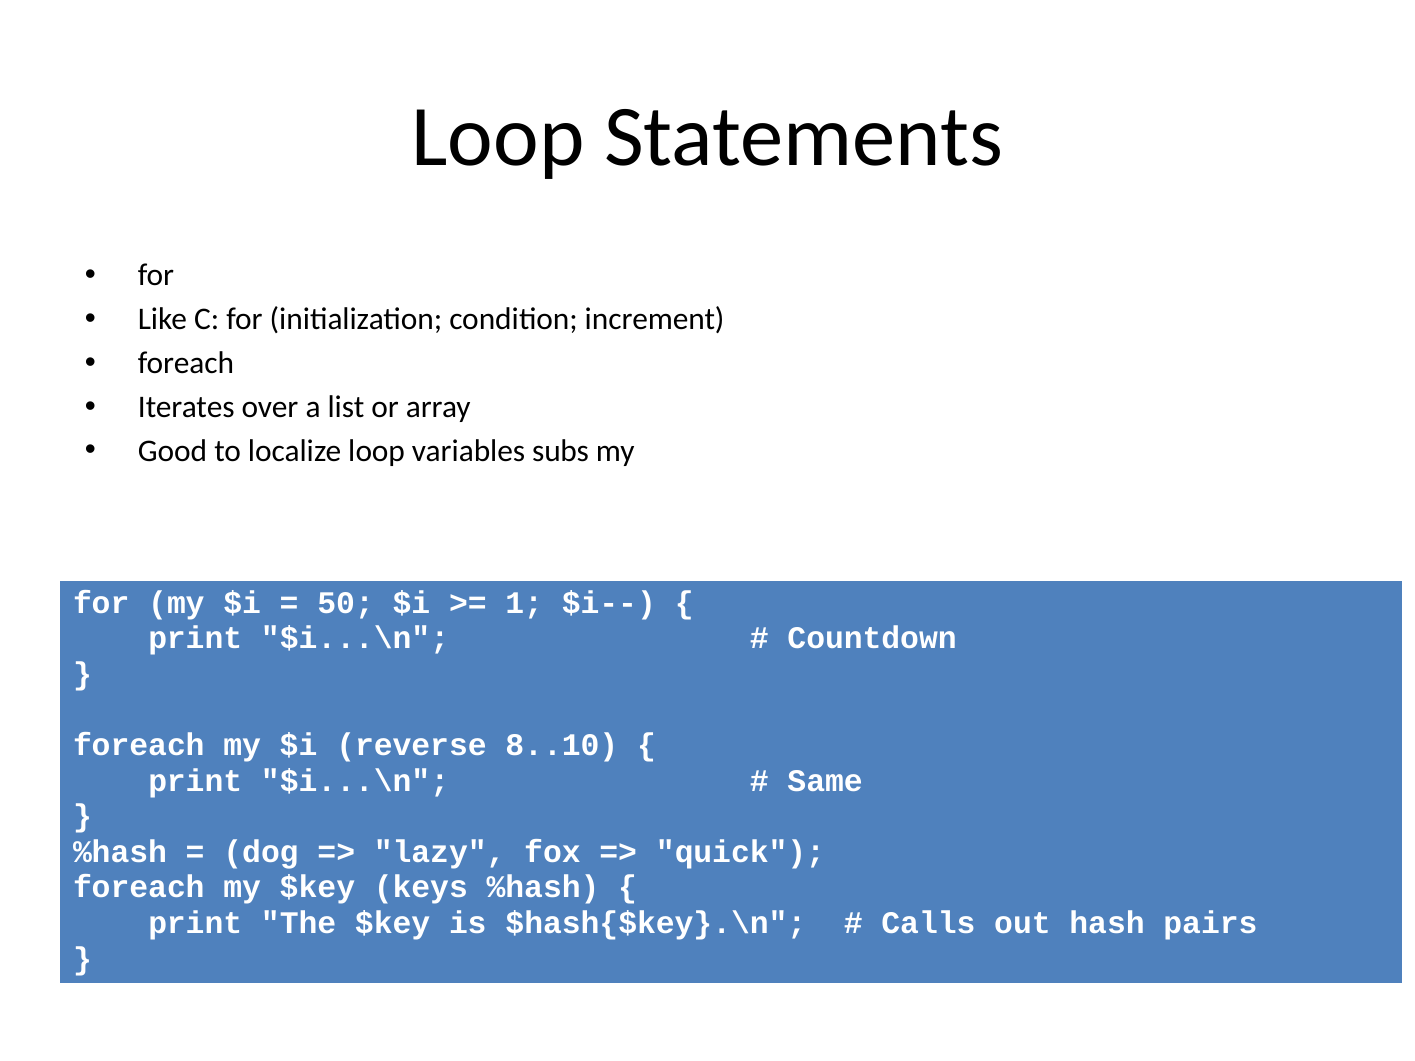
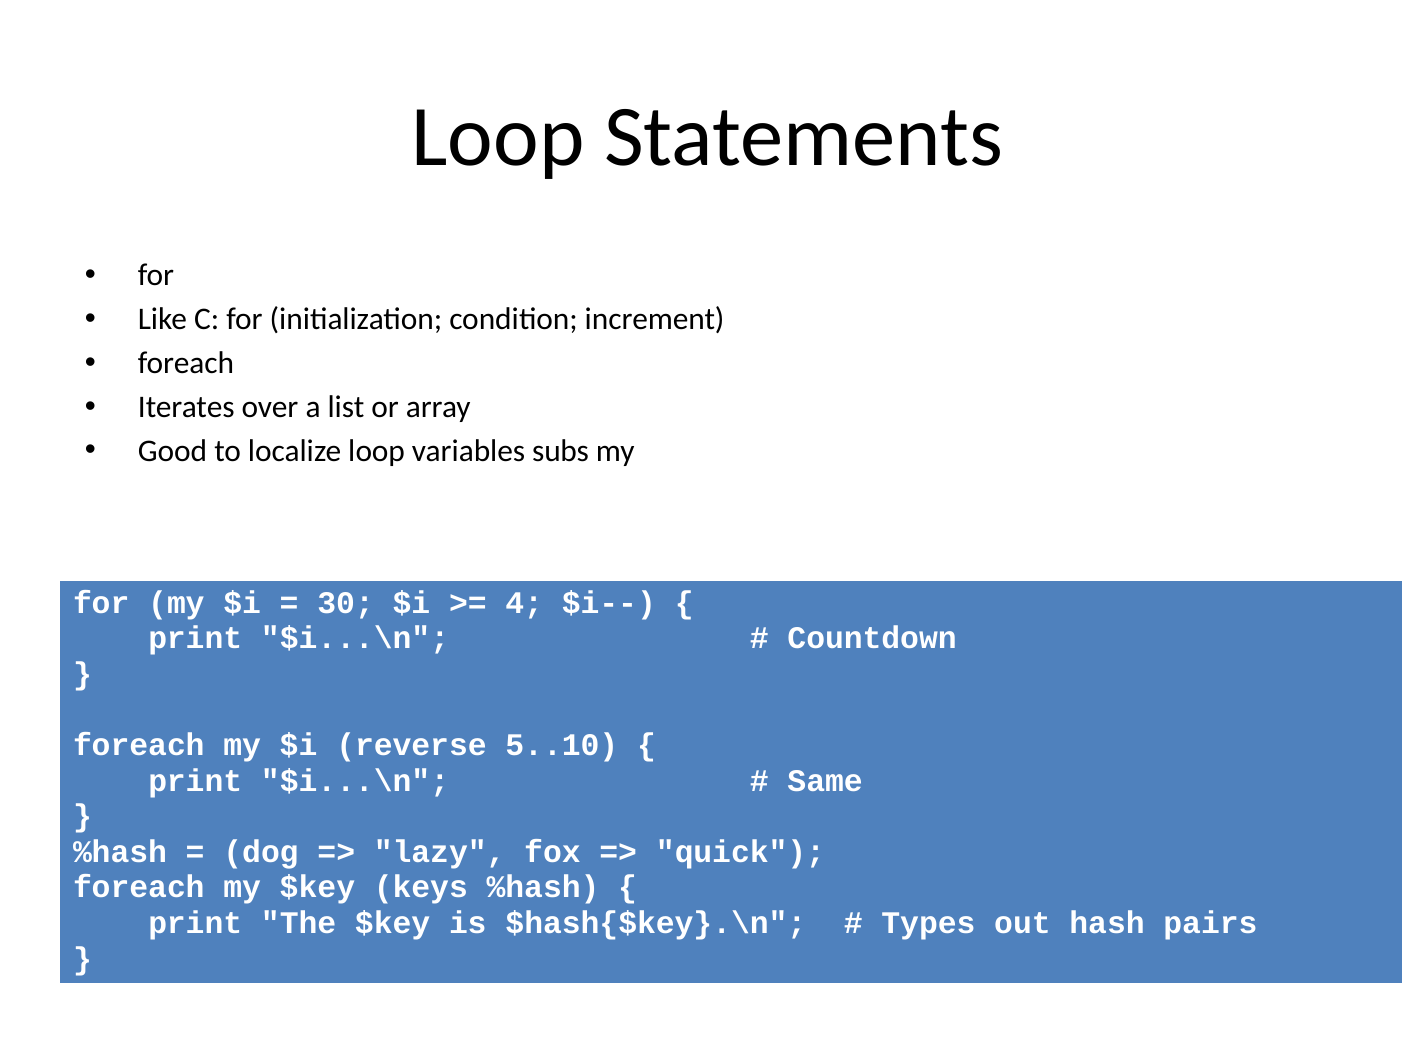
50: 50 -> 30
1: 1 -> 4
8..10: 8..10 -> 5..10
Calls: Calls -> Types
